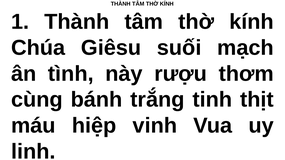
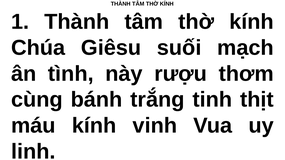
máu hiệp: hiệp -> kính
